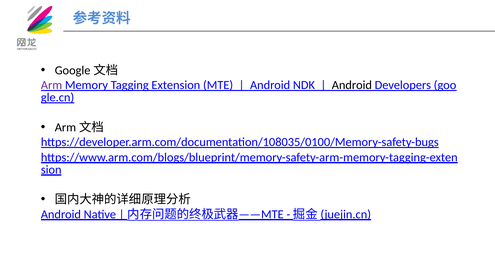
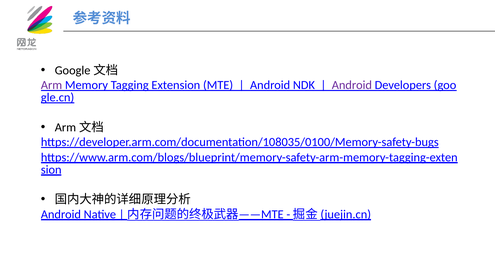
Android at (352, 85) colour: black -> purple
